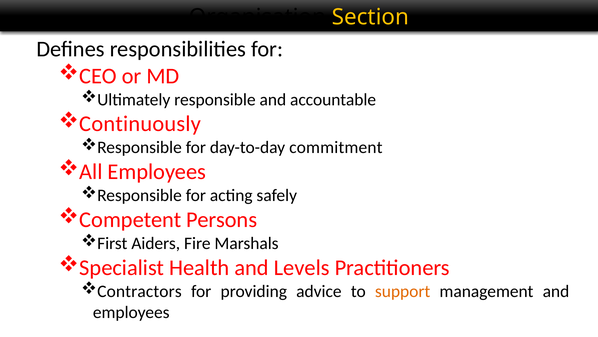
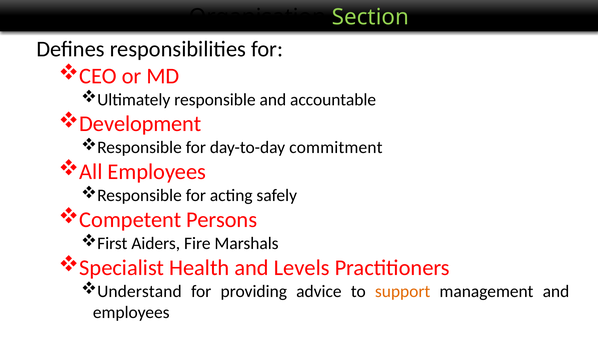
Section colour: yellow -> light green
Continuously: Continuously -> Development
Contractors: Contractors -> Understand
